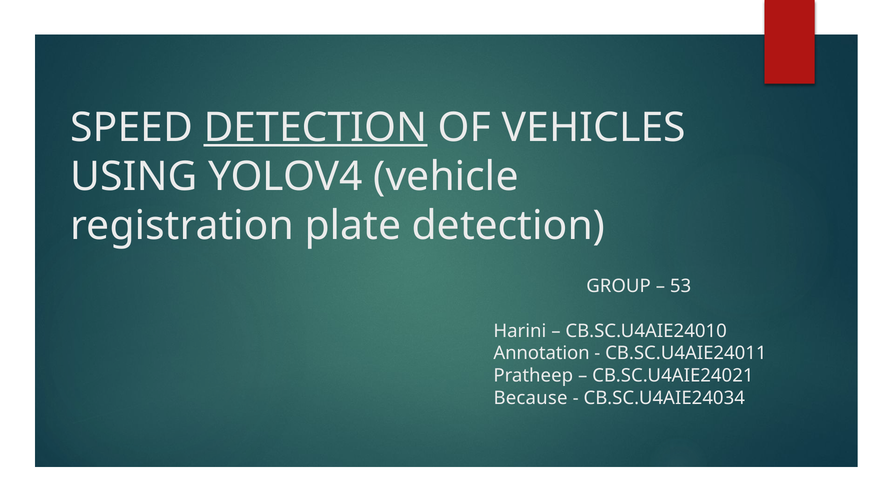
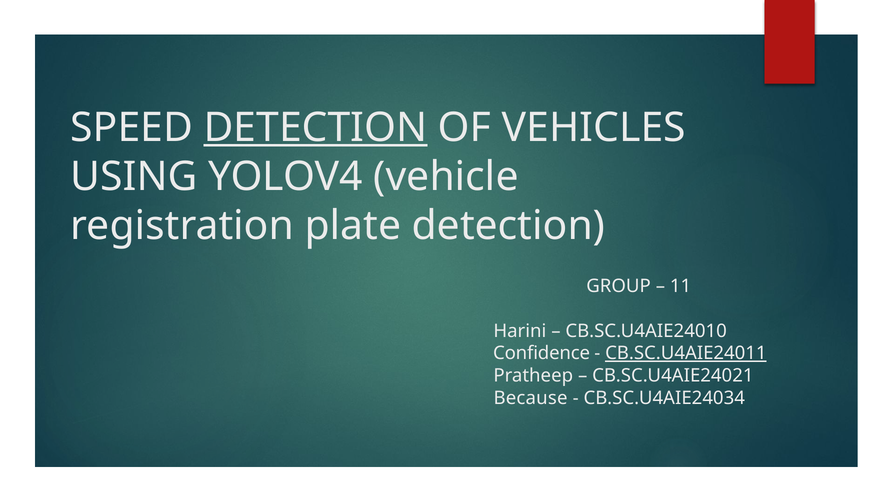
53: 53 -> 11
Annotation: Annotation -> Confidence
CB.SC.U4AIE24011 underline: none -> present
